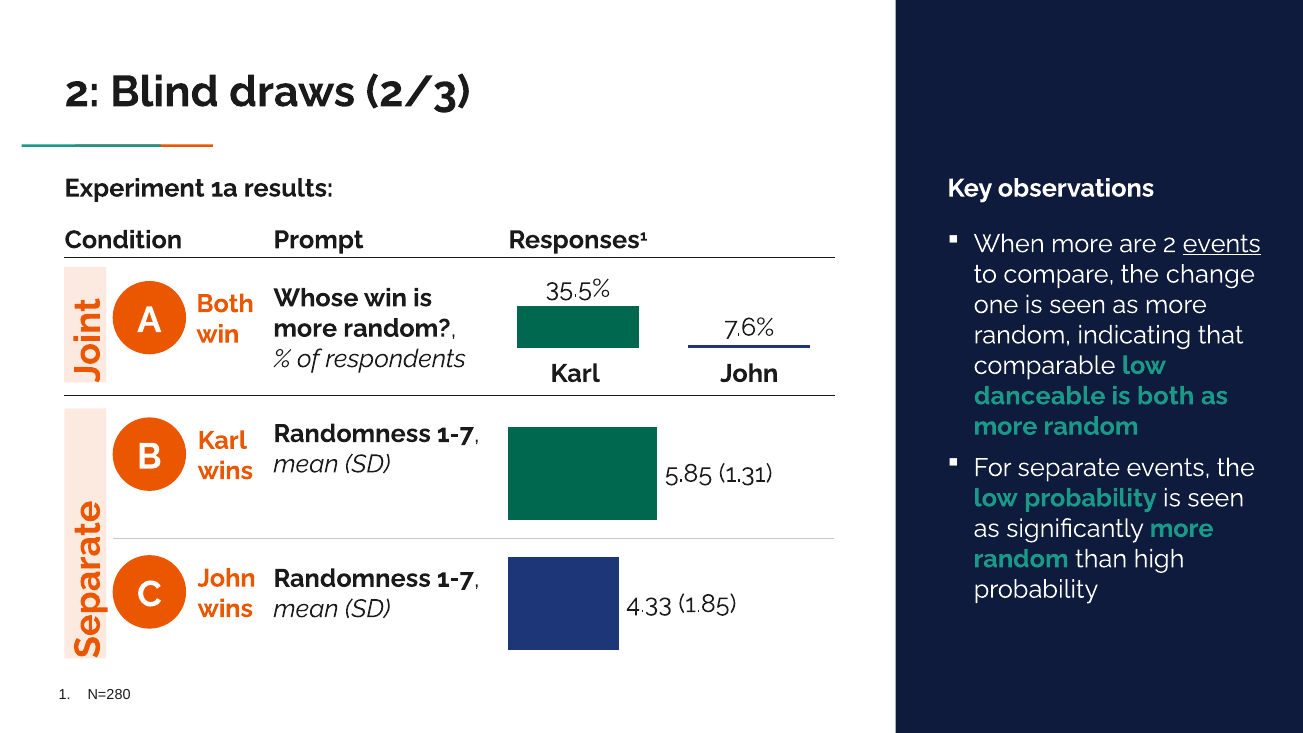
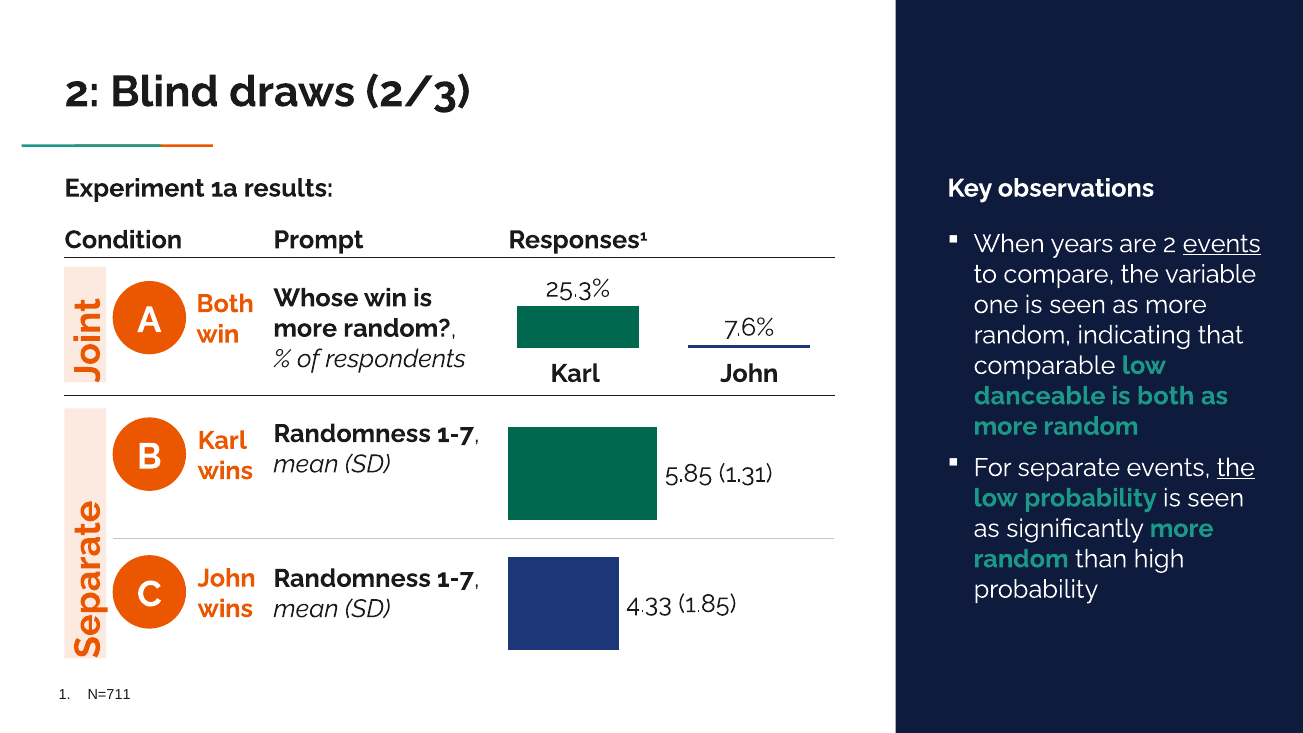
When more: more -> years
change: change -> variable
35.5%: 35.5% -> 25.3%
the at (1236, 468) underline: none -> present
N=280: N=280 -> N=711
